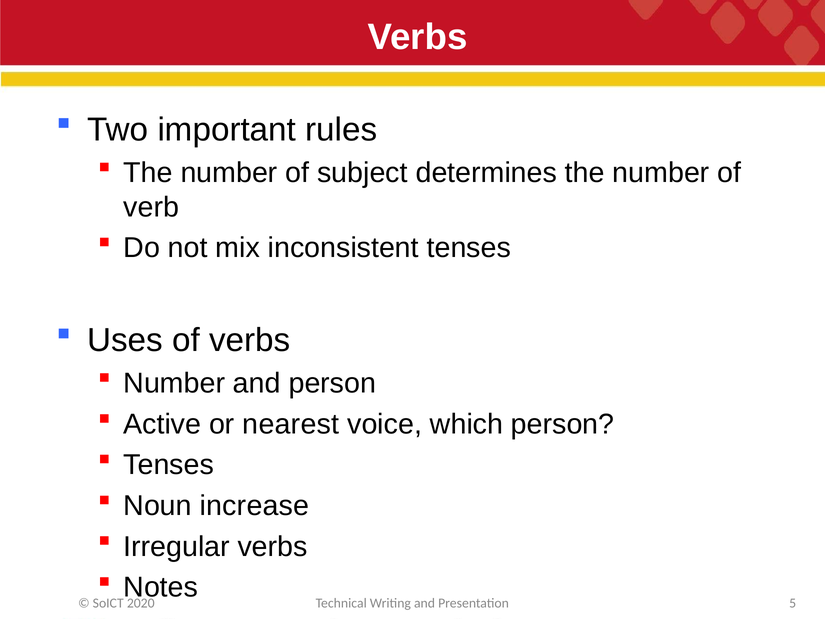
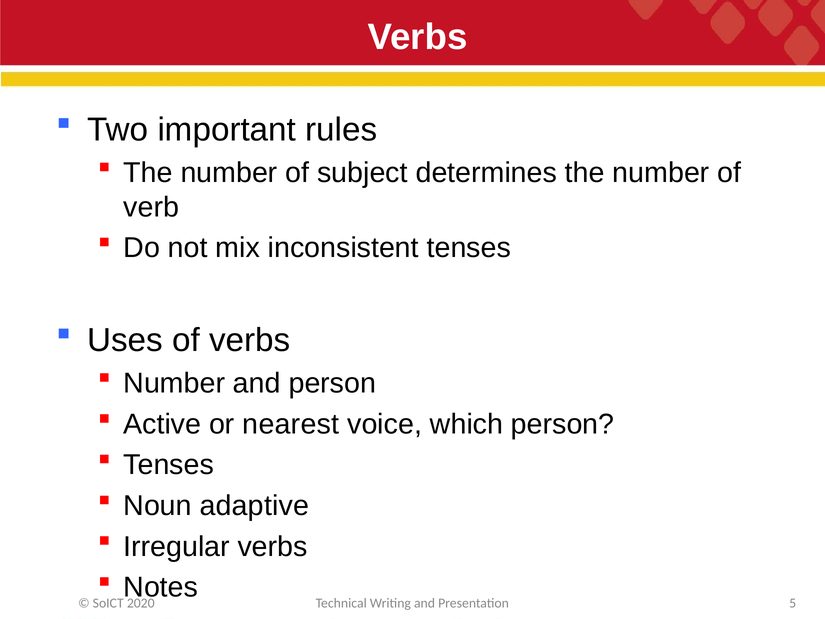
increase: increase -> adaptive
